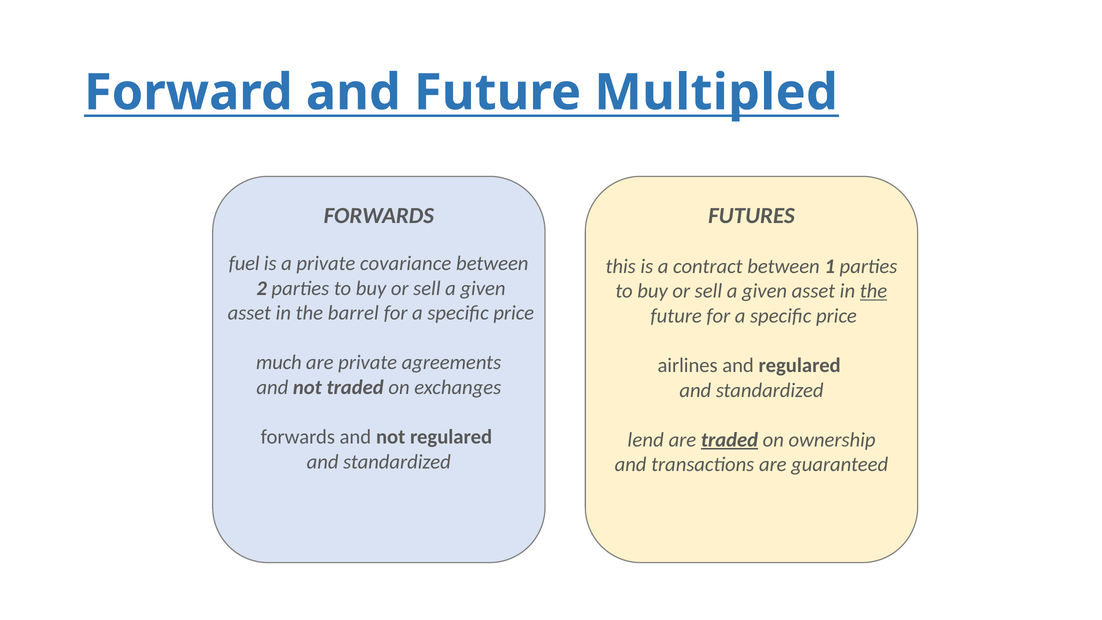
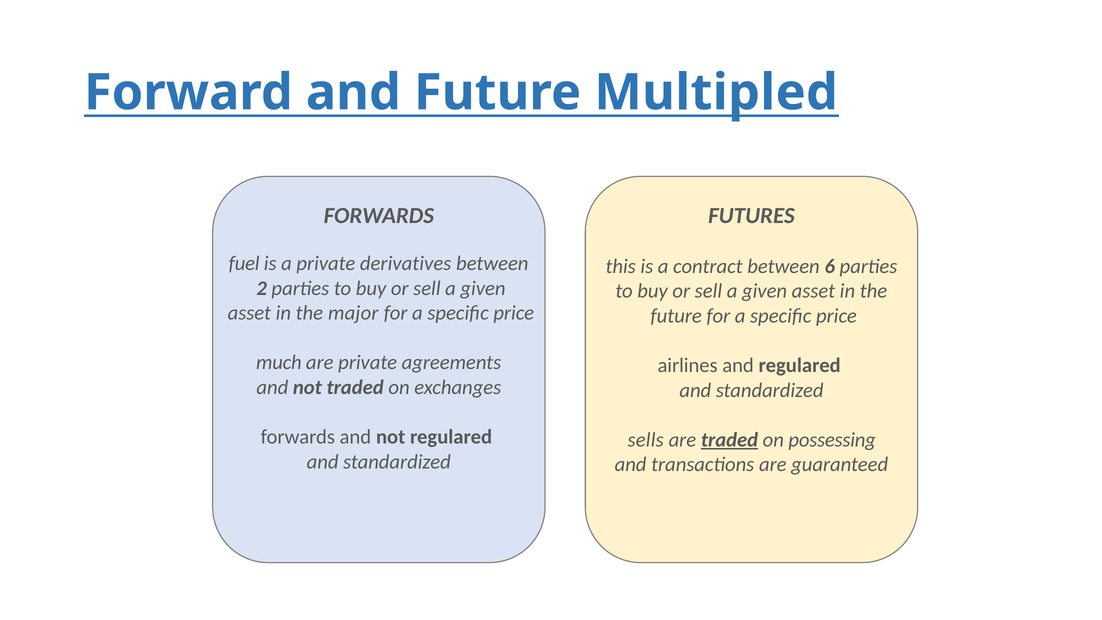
covariance: covariance -> derivatives
1: 1 -> 6
the at (874, 291) underline: present -> none
barrel: barrel -> major
lend: lend -> sells
ownership: ownership -> possessing
